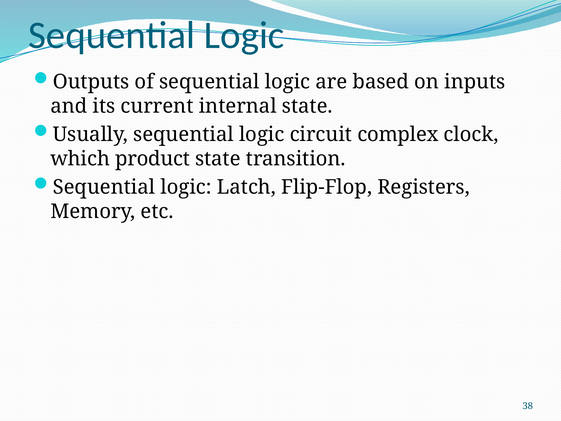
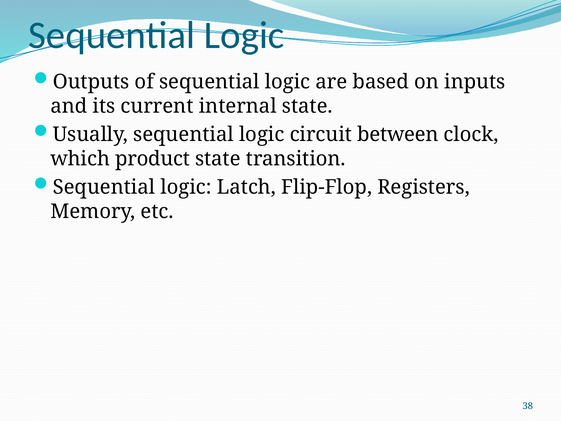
complex: complex -> between
